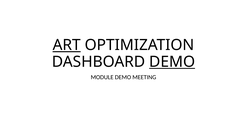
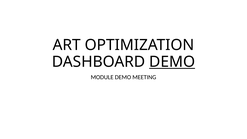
ART underline: present -> none
